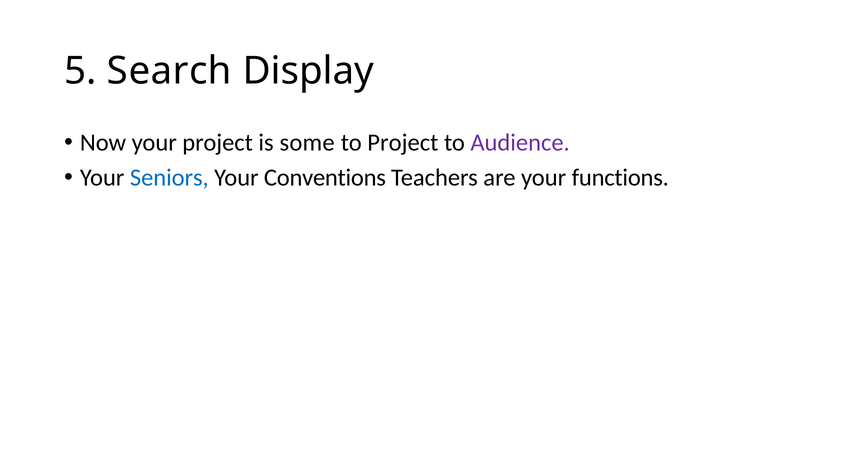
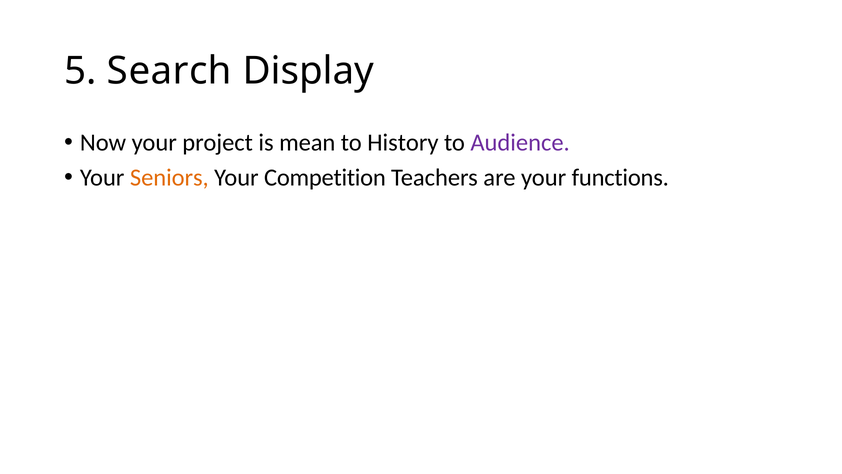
some: some -> mean
to Project: Project -> History
Seniors colour: blue -> orange
Conventions: Conventions -> Competition
